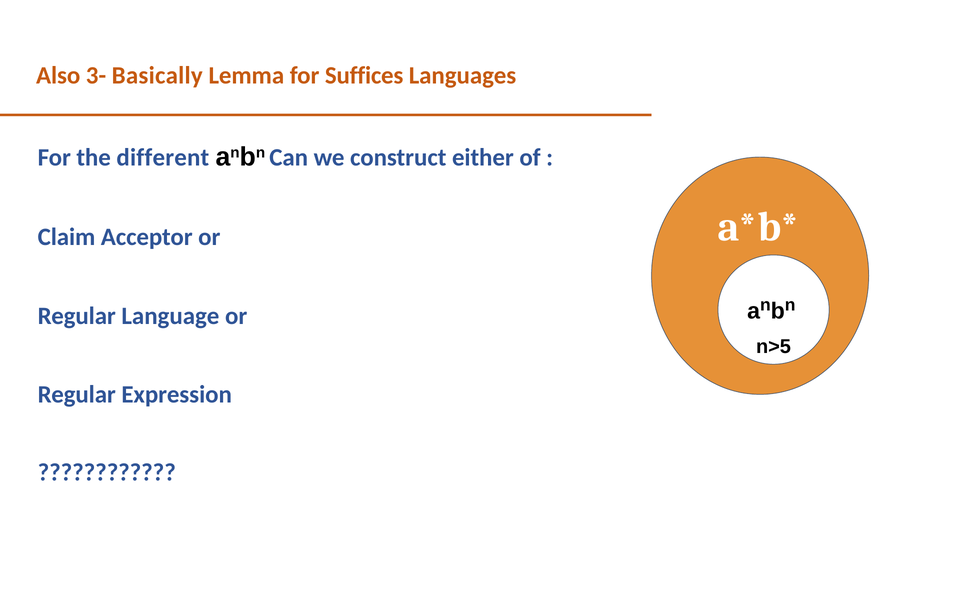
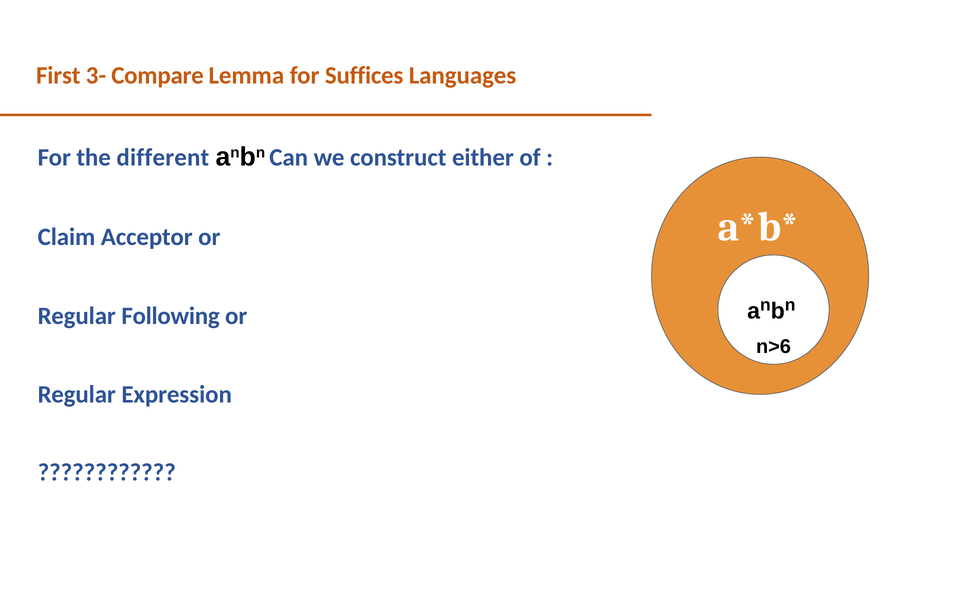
Also: Also -> First
Basically: Basically -> Compare
Language: Language -> Following
n>5: n>5 -> n>6
